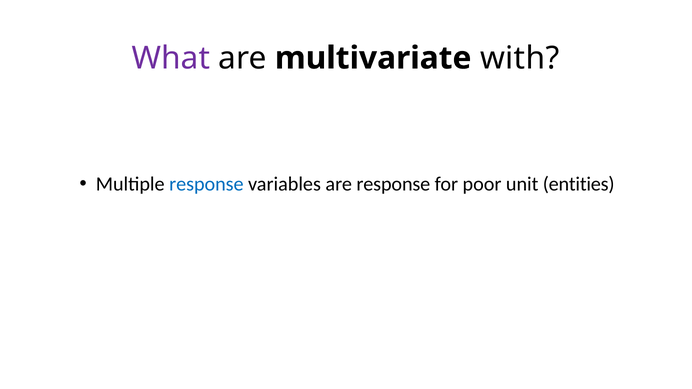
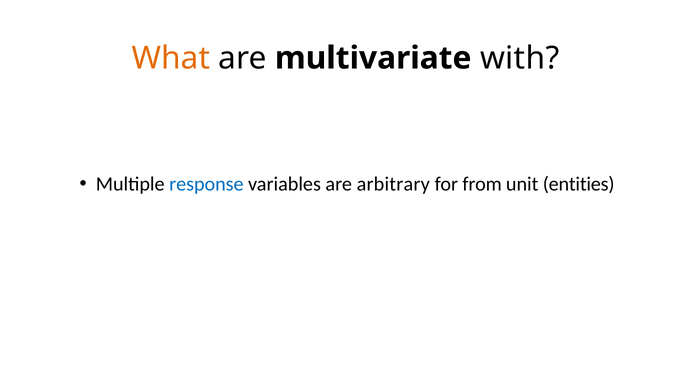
What colour: purple -> orange
are response: response -> arbitrary
poor: poor -> from
